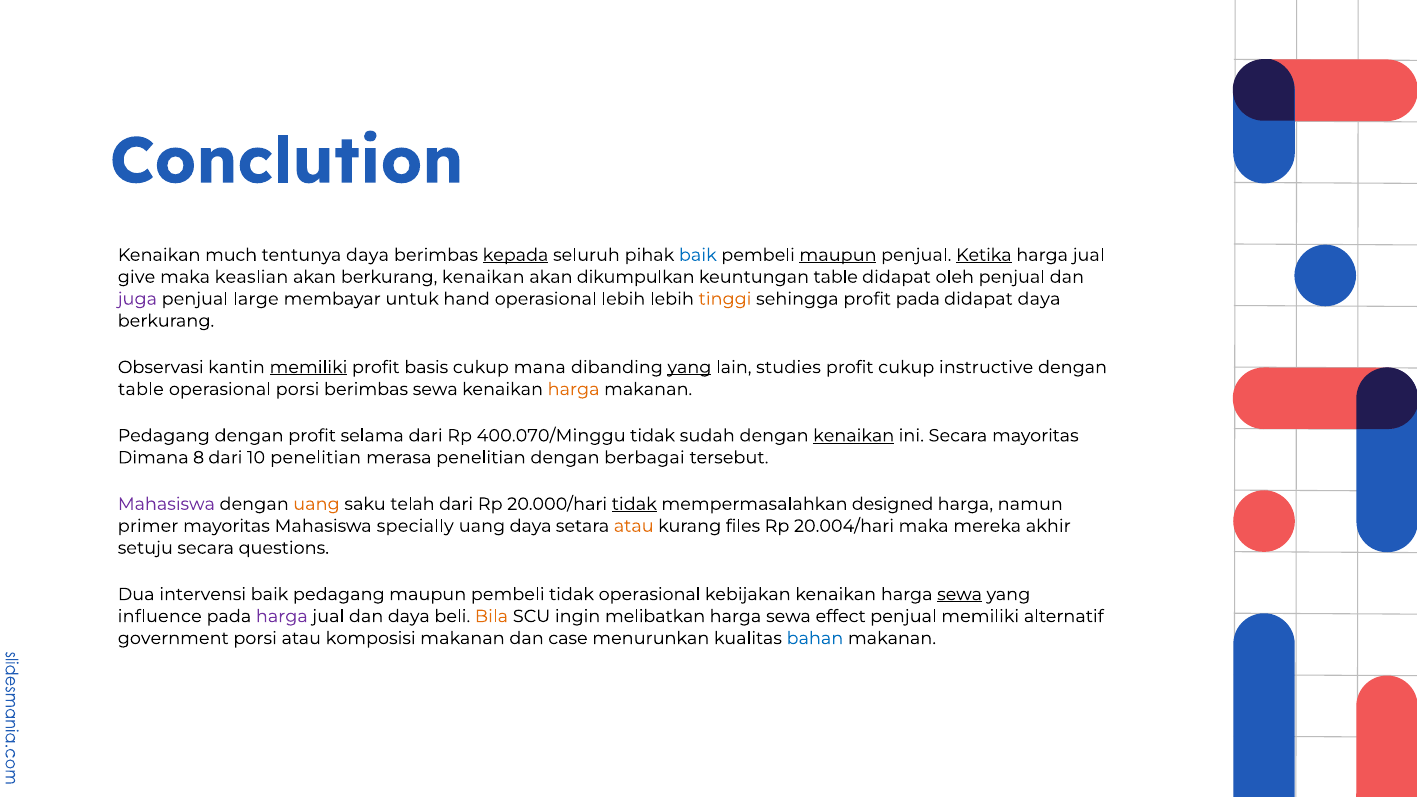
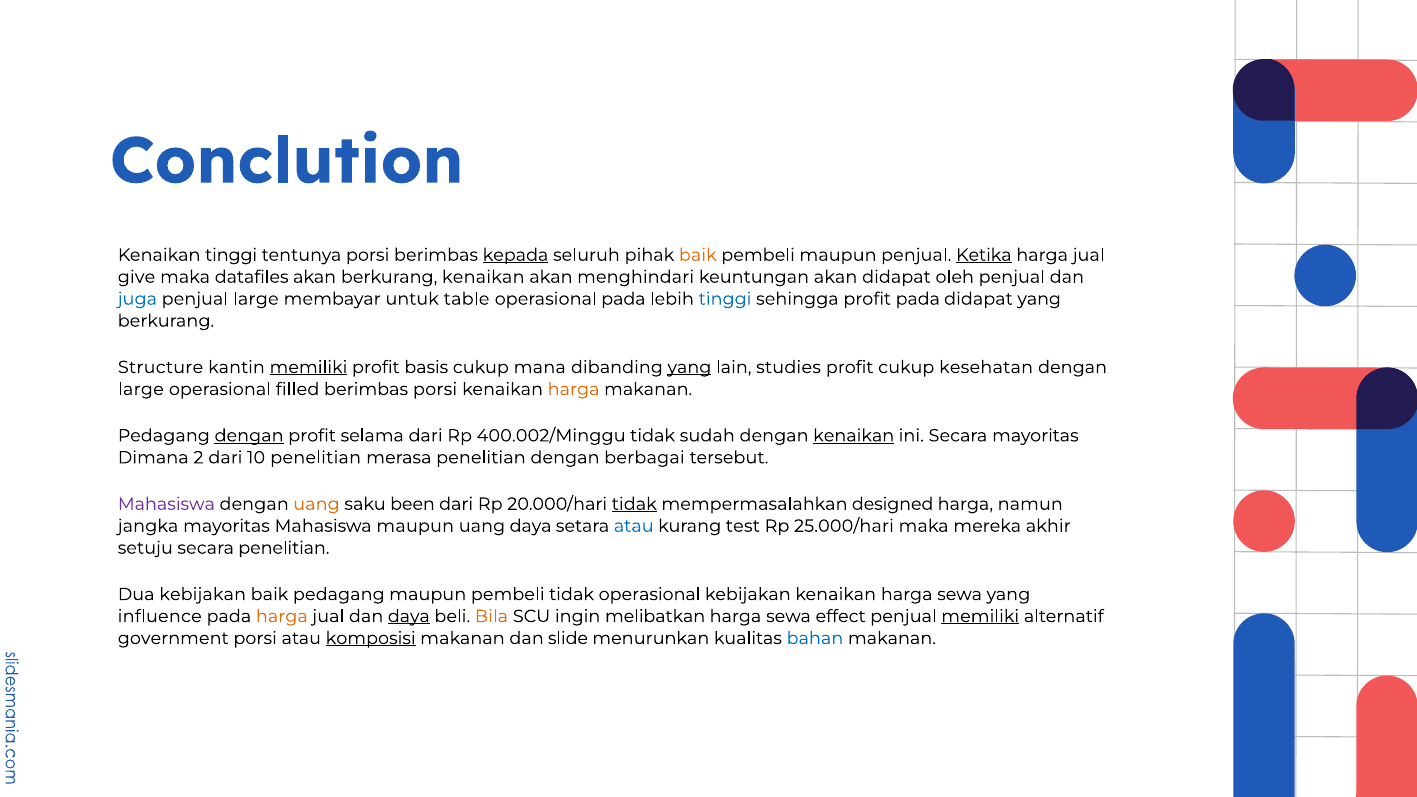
Kenaikan much: much -> tinggi
tentunya daya: daya -> porsi
baik at (698, 255) colour: blue -> orange
maupun at (838, 255) underline: present -> none
keaslian: keaslian -> datafiles
dikumpulkan: dikumpulkan -> menghindari
keuntungan table: table -> akan
juga colour: purple -> blue
hand: hand -> table
operasional lebih: lebih -> pada
tinggi at (725, 299) colour: orange -> blue
didapat daya: daya -> yang
Observasi: Observasi -> Structure
instructive: instructive -> kesehatan
table at (141, 389): table -> large
operasional porsi: porsi -> filled
berimbas sewa: sewa -> porsi
dengan at (249, 436) underline: none -> present
400.070/Minggu: 400.070/Minggu -> 400.002/Minggu
8: 8 -> 2
telah: telah -> been
primer: primer -> jangka
Mahasiswa specially: specially -> maupun
atau at (634, 526) colour: orange -> blue
files: files -> test
20.004/hari: 20.004/hari -> 25.000/hari
secara questions: questions -> penelitian
Dua intervensi: intervensi -> kebijakan
sewa at (960, 594) underline: present -> none
harga at (282, 616) colour: purple -> orange
daya at (409, 616) underline: none -> present
memiliki at (980, 616) underline: none -> present
komposisi underline: none -> present
case: case -> slide
